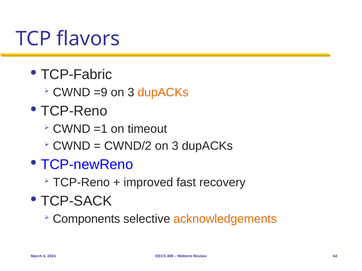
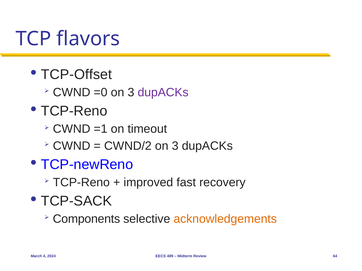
TCP-Fabric: TCP-Fabric -> TCP-Offset
=9: =9 -> =0
dupACKs at (163, 93) colour: orange -> purple
